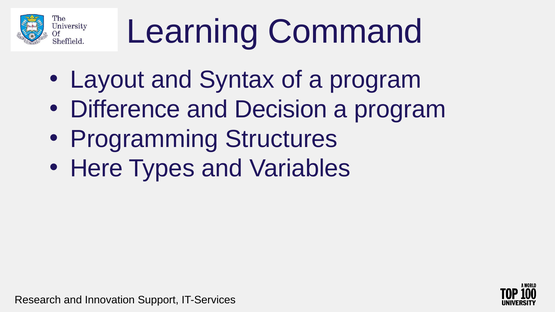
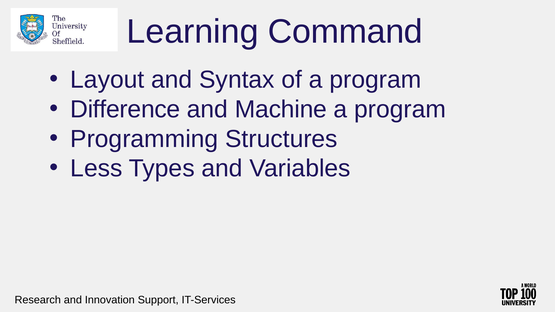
Decision: Decision -> Machine
Here: Here -> Less
